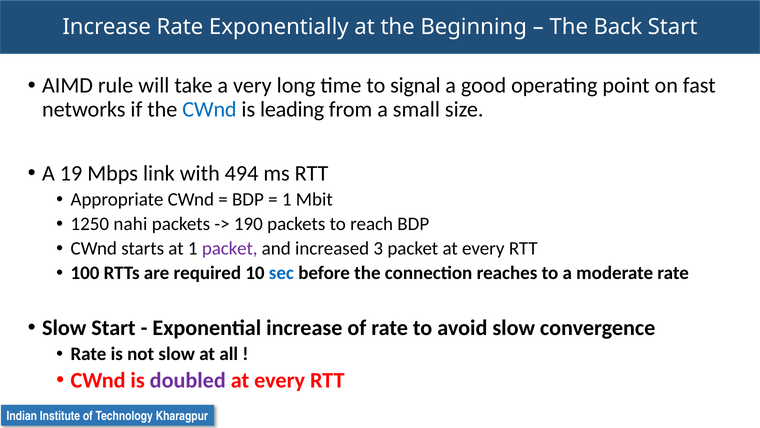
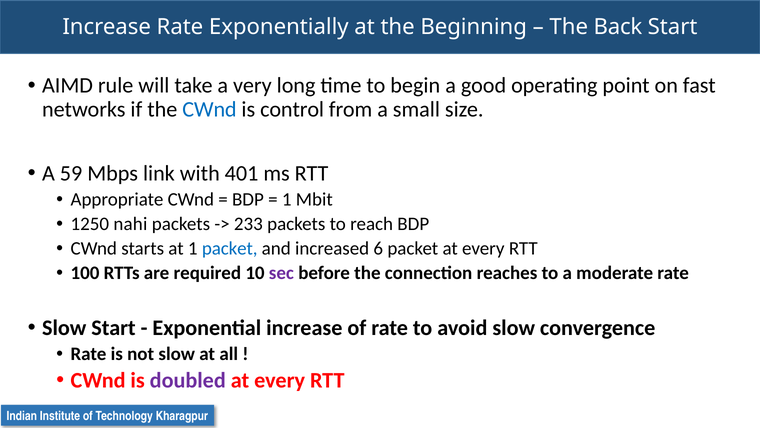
signal: signal -> begin
leading: leading -> control
19: 19 -> 59
494: 494 -> 401
190: 190 -> 233
packet at (230, 248) colour: purple -> blue
3: 3 -> 6
sec colour: blue -> purple
